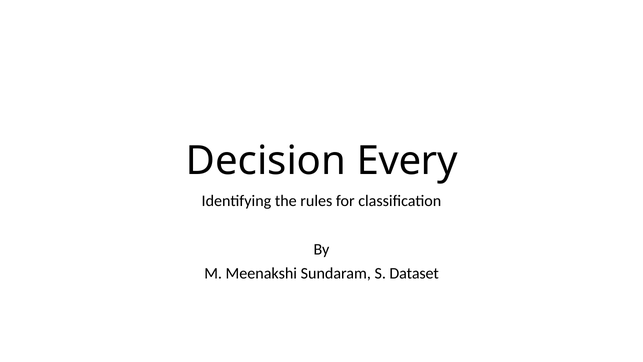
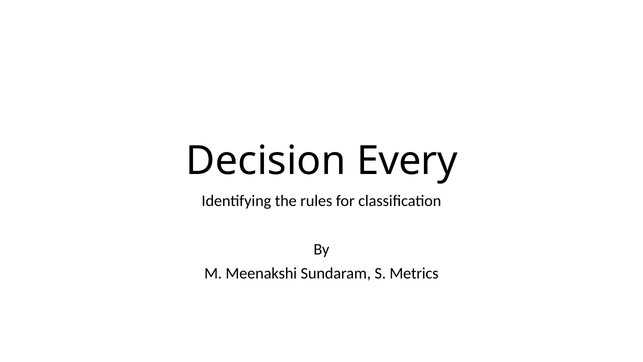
Dataset: Dataset -> Metrics
